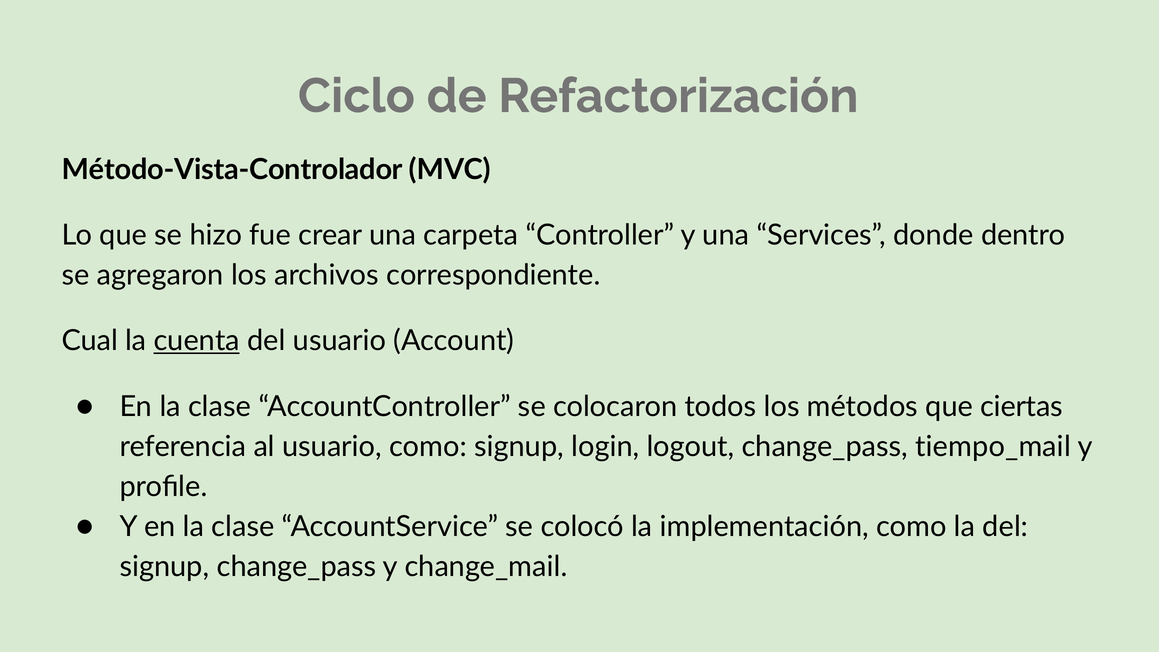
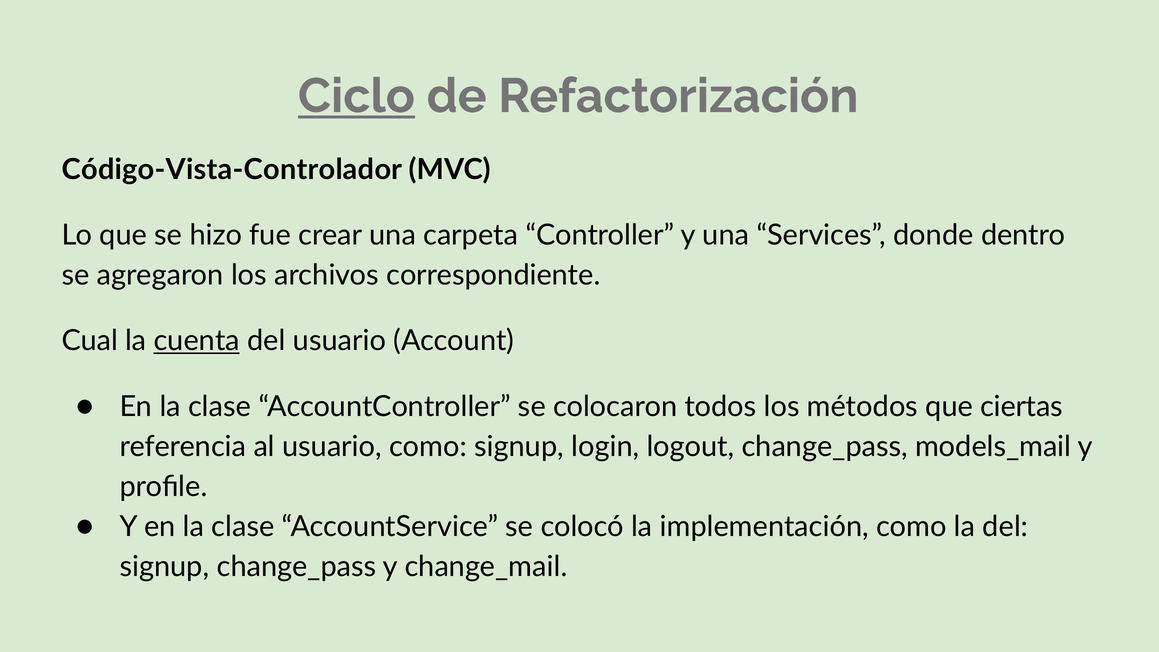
Ciclo underline: none -> present
Método-Vista-Controlador: Método-Vista-Controlador -> Código-Vista-Controlador
tiempo_mail: tiempo_mail -> models_mail
